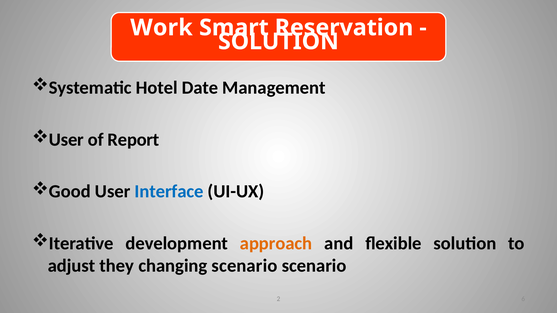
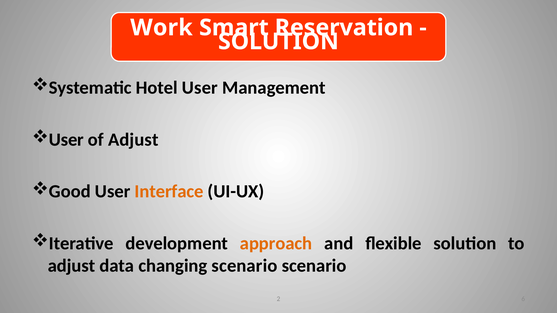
Hotel Date: Date -> User
of Report: Report -> Adjust
Interface colour: blue -> orange
they: they -> data
